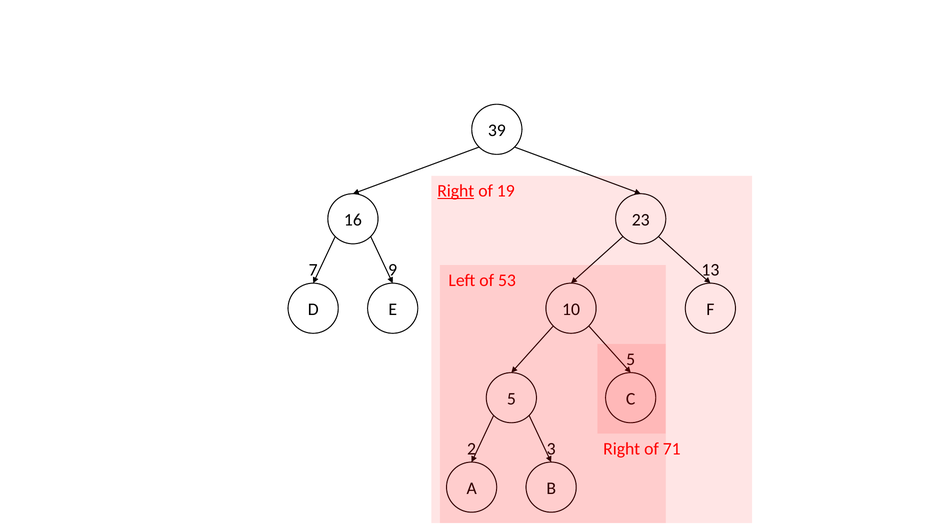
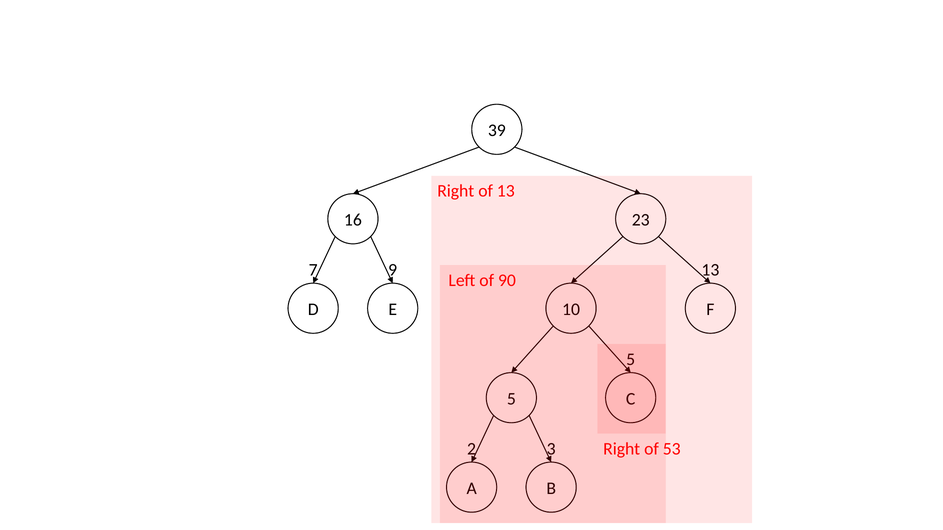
Right at (456, 191) underline: present -> none
of 19: 19 -> 13
53: 53 -> 90
71: 71 -> 53
